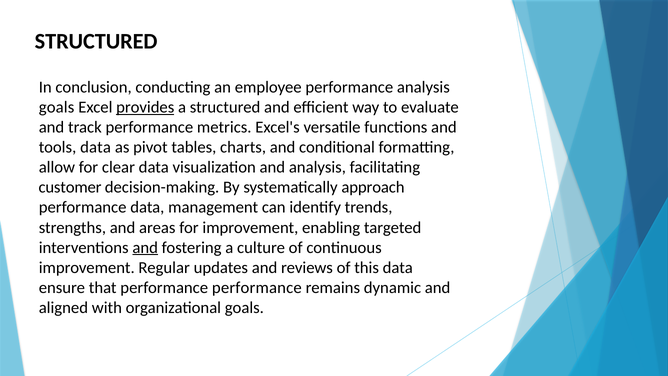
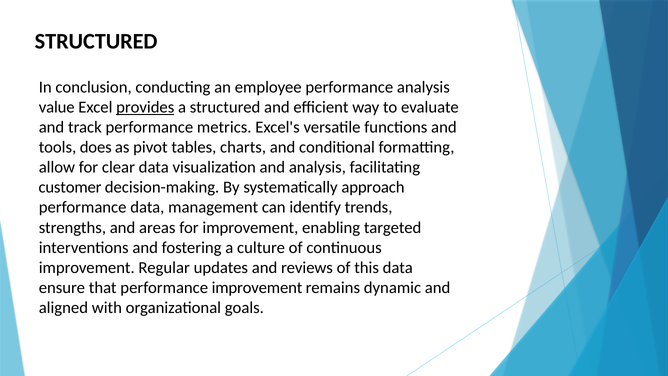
goals at (57, 107): goals -> value
tools data: data -> does
and at (145, 247) underline: present -> none
performance performance: performance -> improvement
